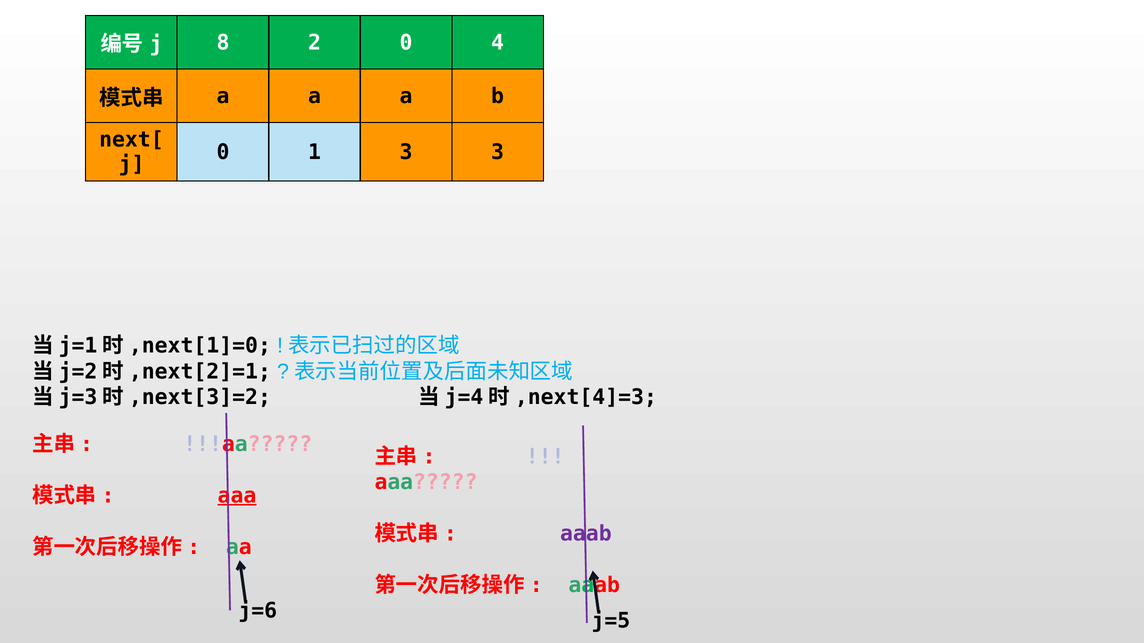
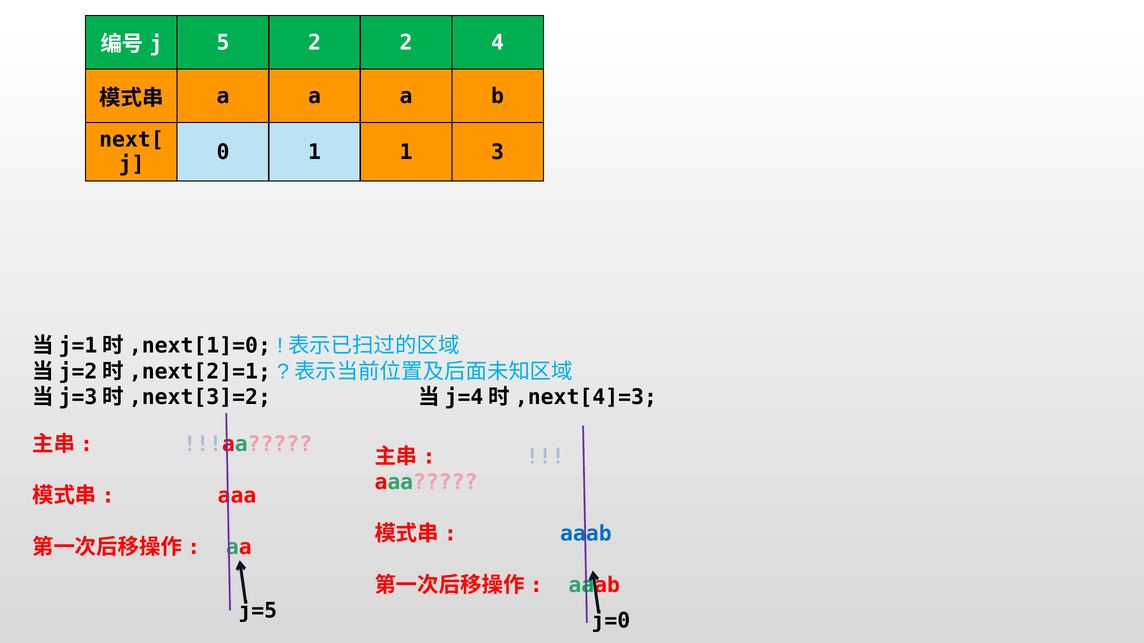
8: 8 -> 5
2 0: 0 -> 2
1 3: 3 -> 1
aaa at (237, 496) underline: present -> none
aaab at (586, 534) colour: purple -> blue
j=6: j=6 -> j=5
j=5: j=5 -> j=0
